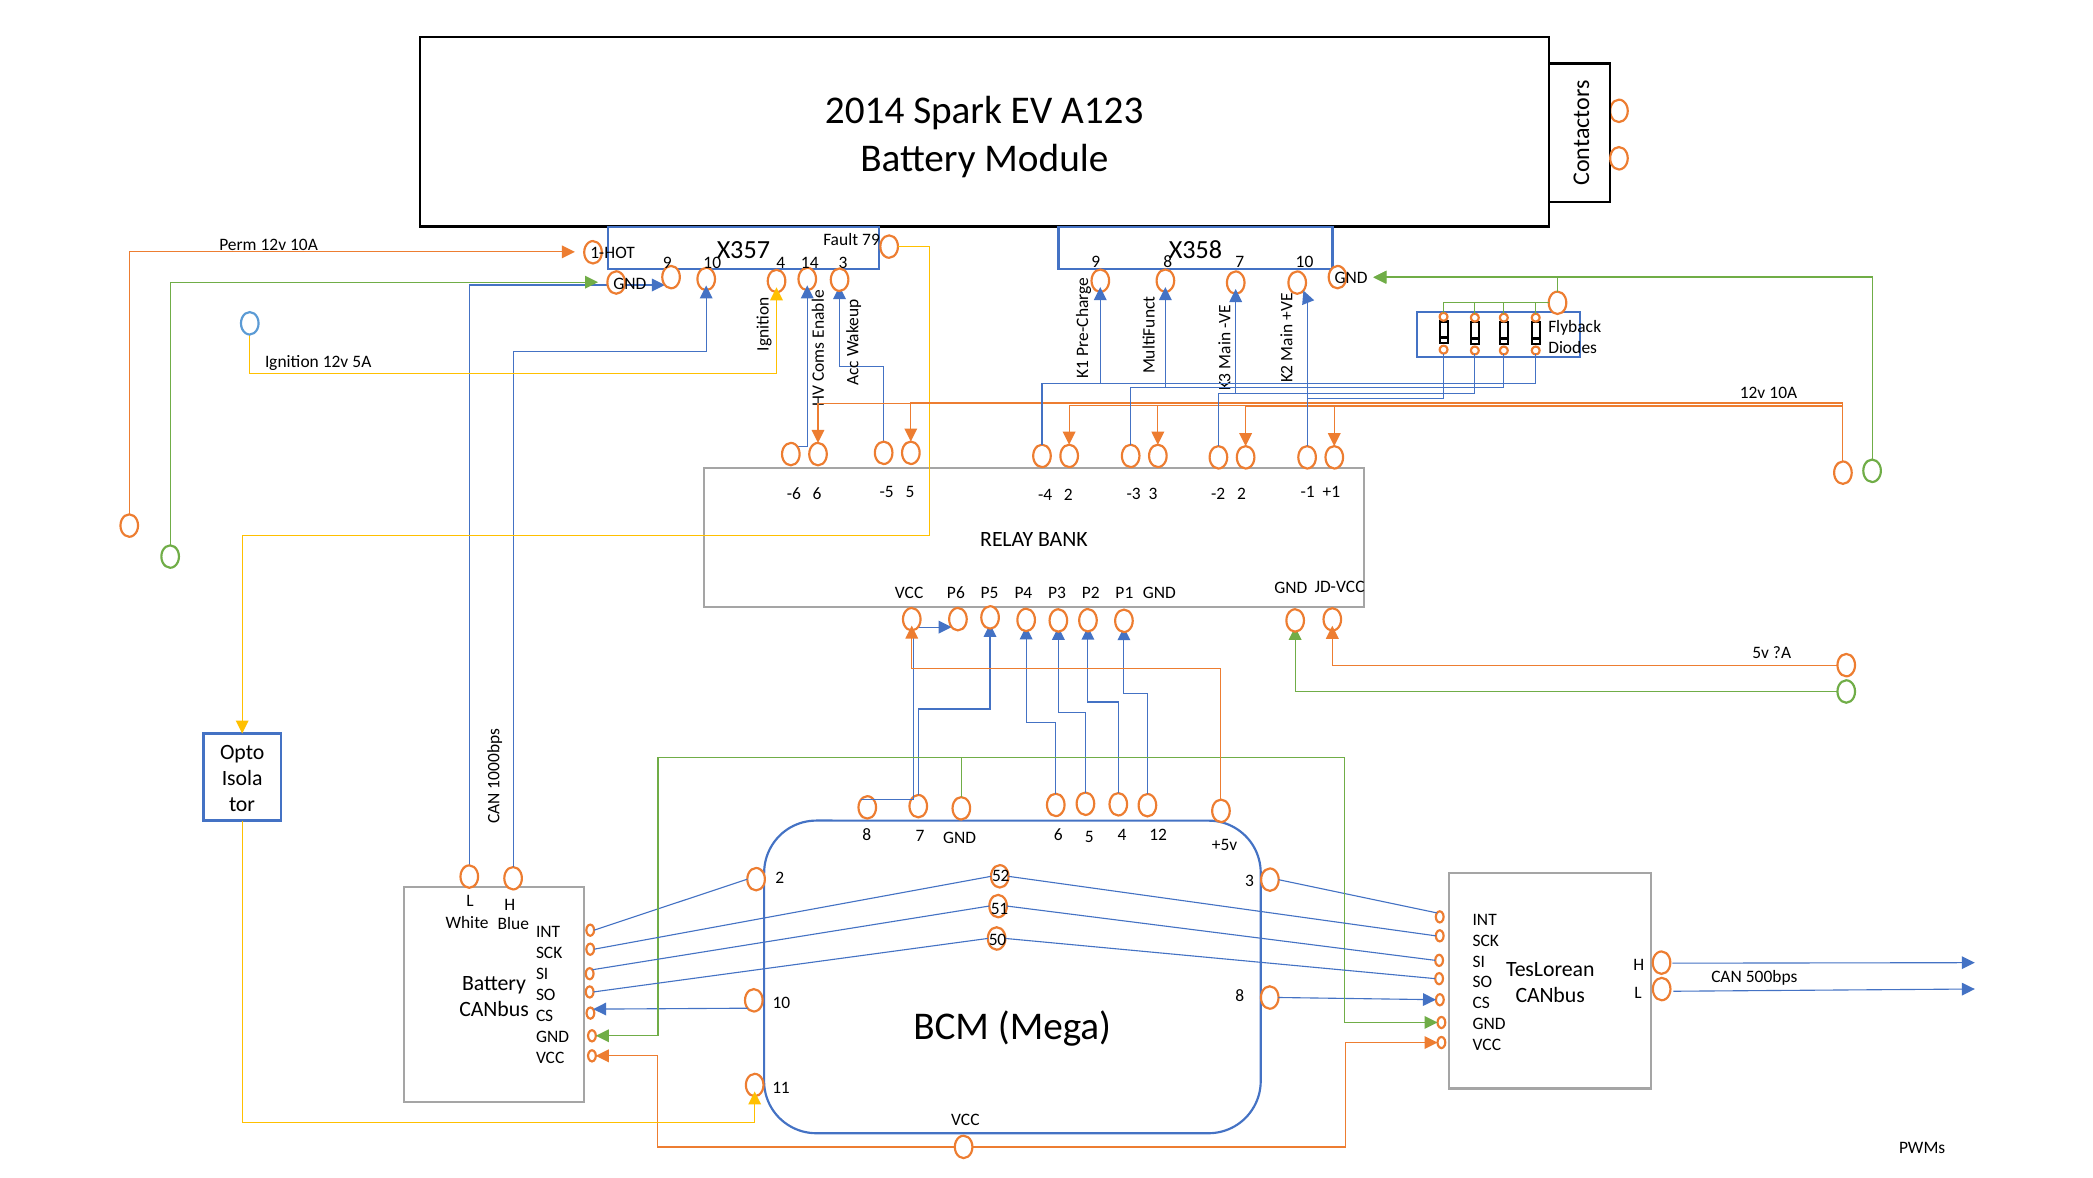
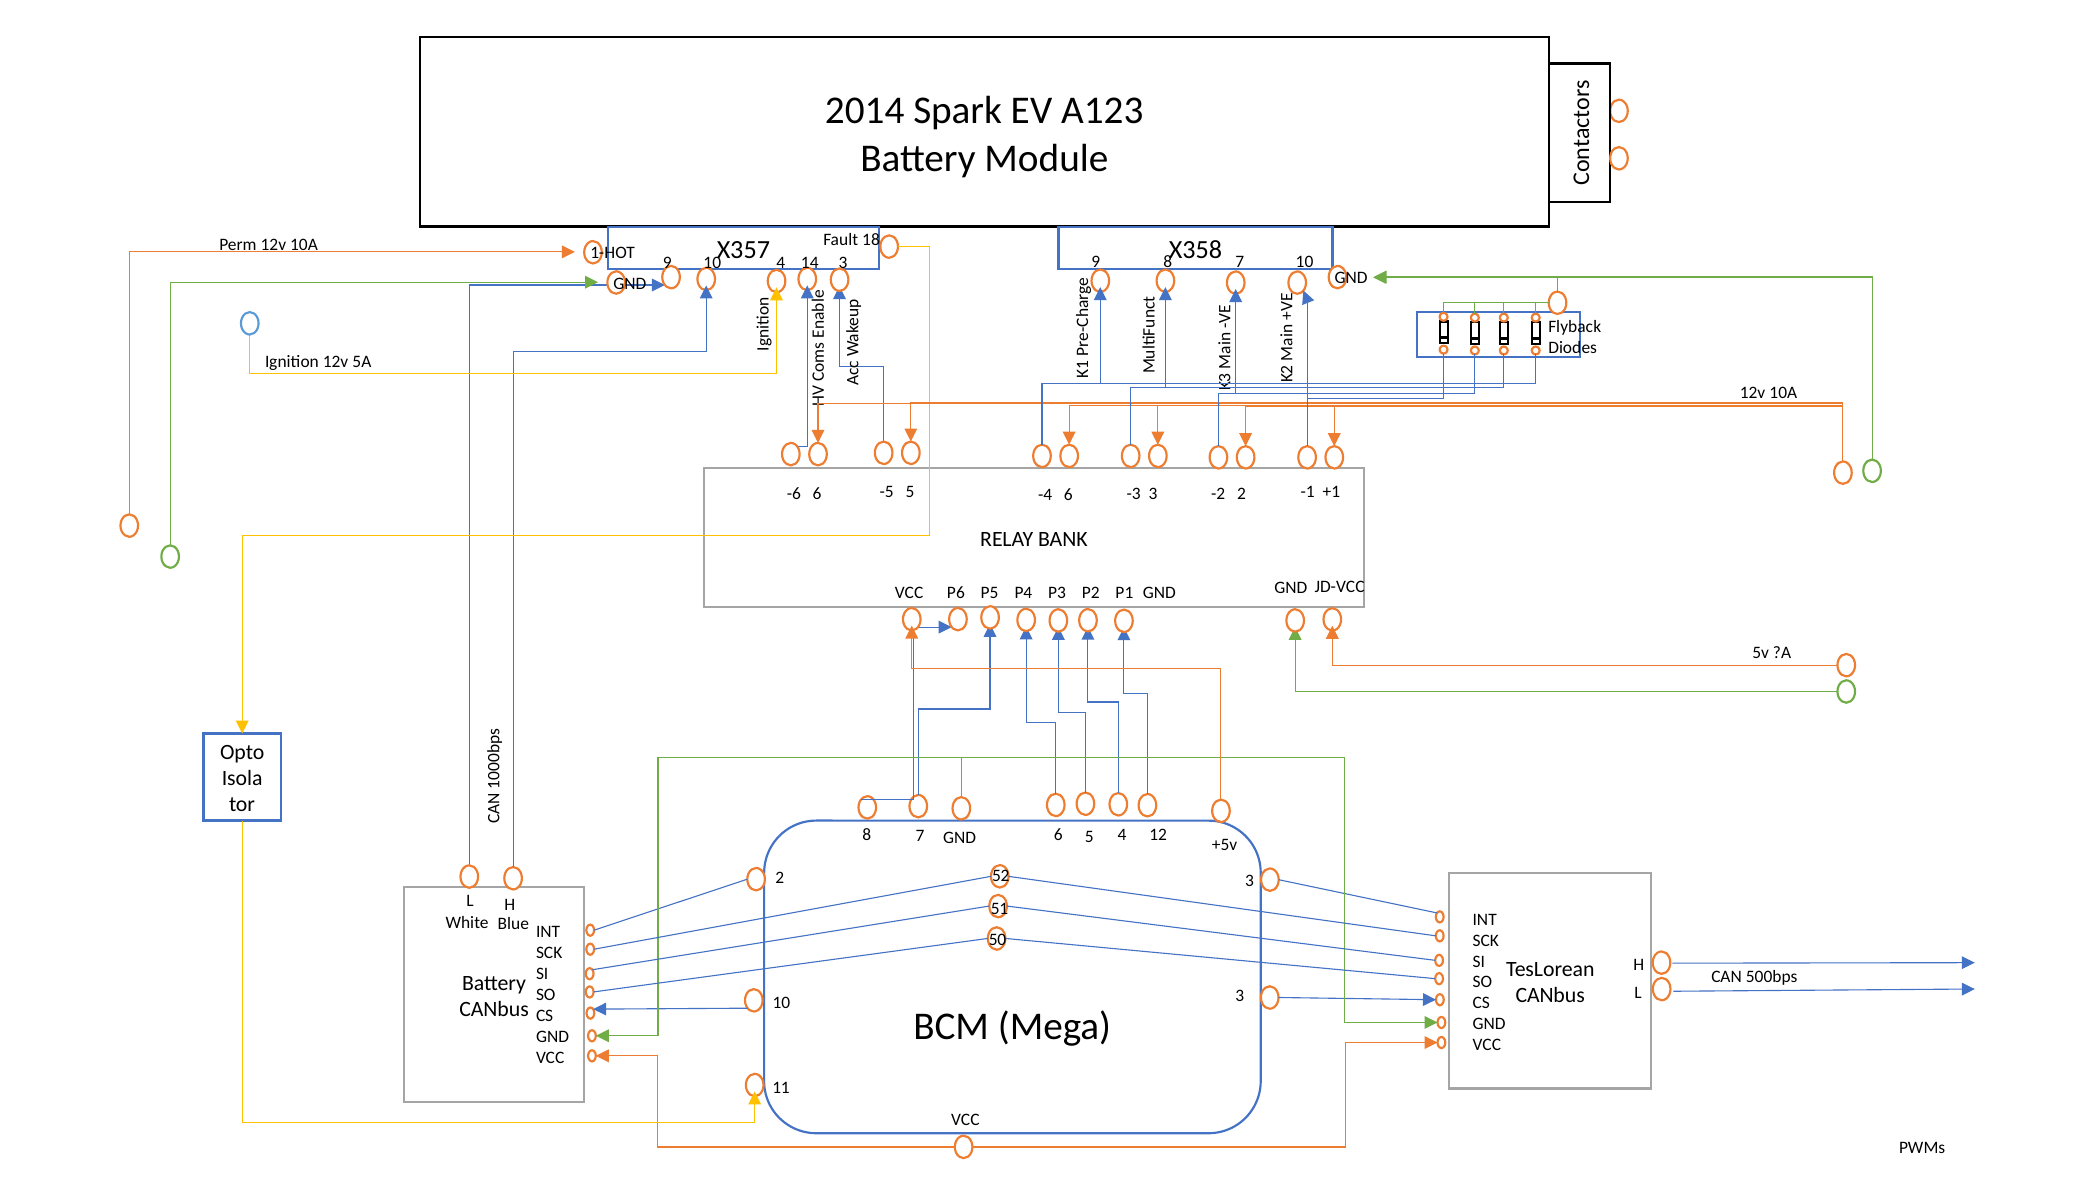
79: 79 -> 18
-4 2: 2 -> 6
10 8: 8 -> 3
